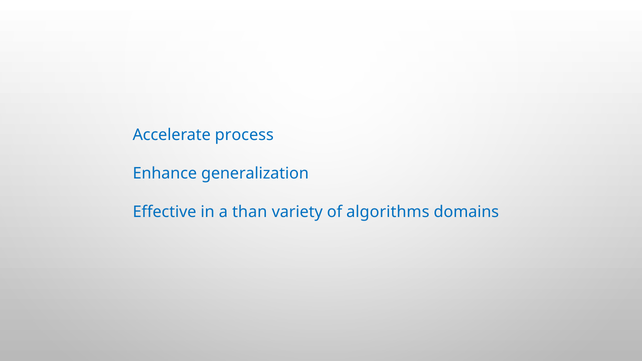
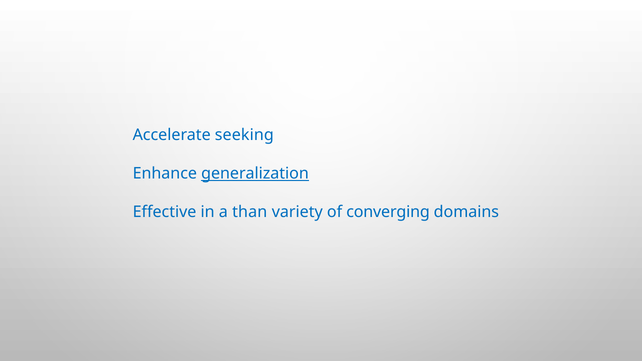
process: process -> seeking
generalization underline: none -> present
algorithms: algorithms -> converging
